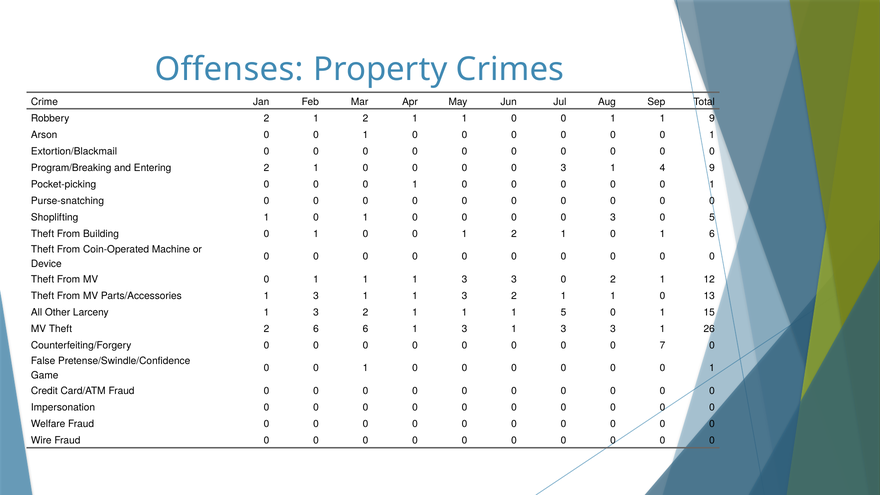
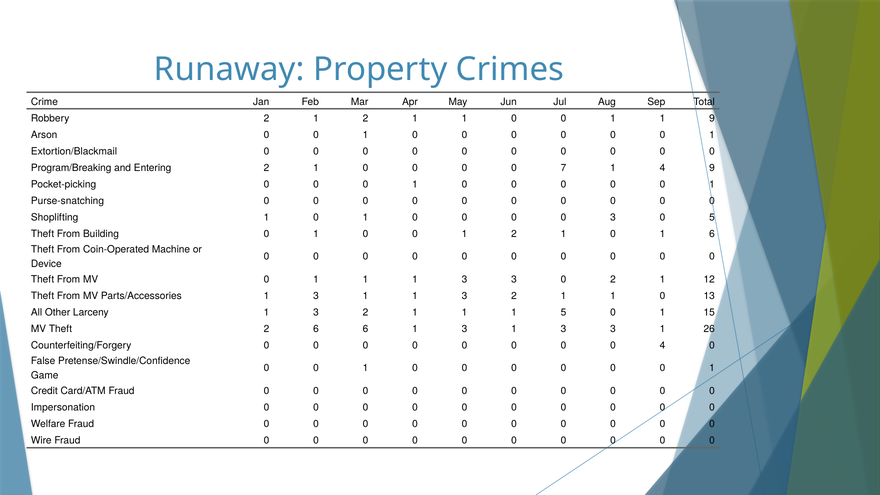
Offenses: Offenses -> Runaway
3 at (564, 168): 3 -> 7
0 7: 7 -> 4
